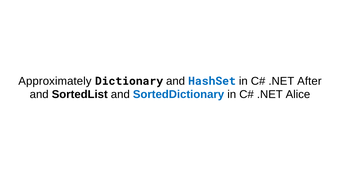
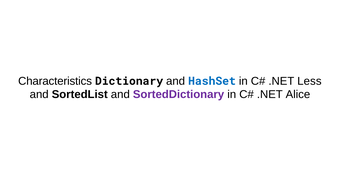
Approximately: Approximately -> Characteristics
After: After -> Less
SortedDictionary colour: blue -> purple
